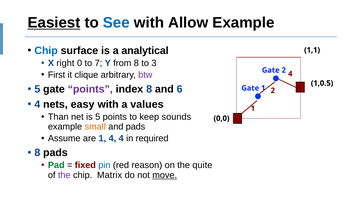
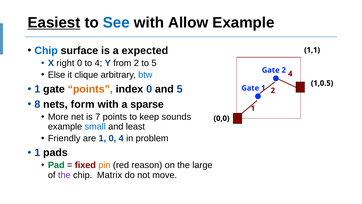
analytical: analytical -> expected
to 7: 7 -> 4
from 8: 8 -> 2
to 3: 3 -> 5
First: First -> Else
btw colour: purple -> blue
5 at (37, 89): 5 -> 1
points at (90, 89) colour: purple -> orange
index 8: 8 -> 0
and 6: 6 -> 5
4 at (37, 104): 4 -> 8
easy: easy -> form
values: values -> sparse
Than: Than -> More
is 5: 5 -> 7
small colour: orange -> blue
and pads: pads -> least
Assume: Assume -> Friendly
1 4: 4 -> 0
required: required -> problem
8 at (37, 152): 8 -> 1
pin colour: blue -> orange
quite: quite -> large
move underline: present -> none
